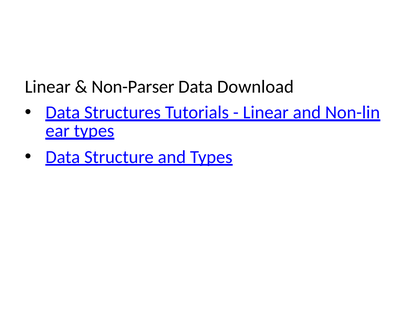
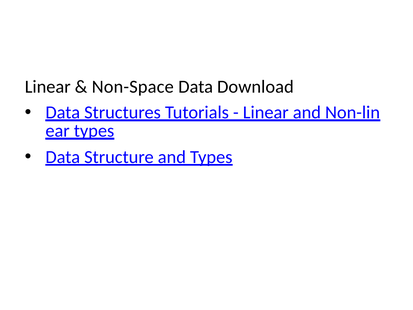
Non-Parser: Non-Parser -> Non-Space
